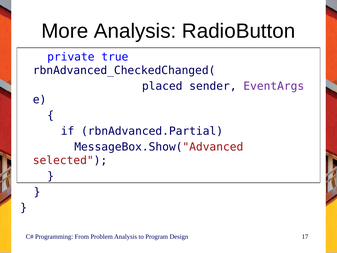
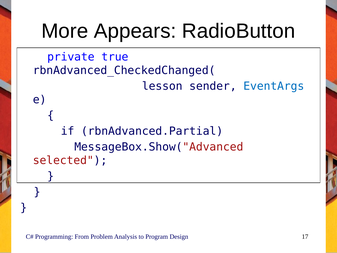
More Analysis: Analysis -> Appears
placed: placed -> lesson
EventArgs colour: purple -> blue
